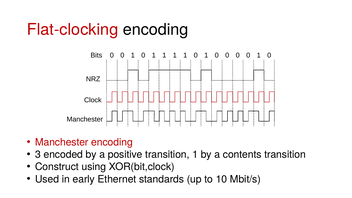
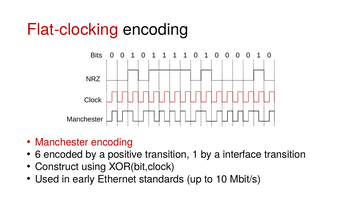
3: 3 -> 6
contents: contents -> interface
